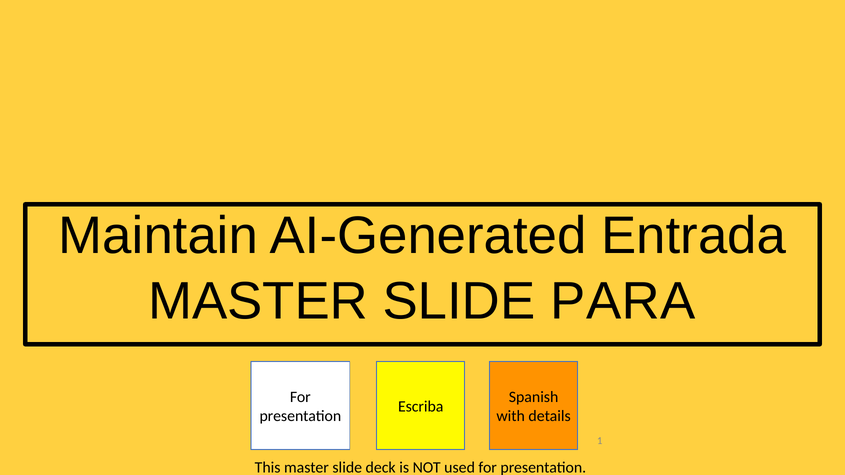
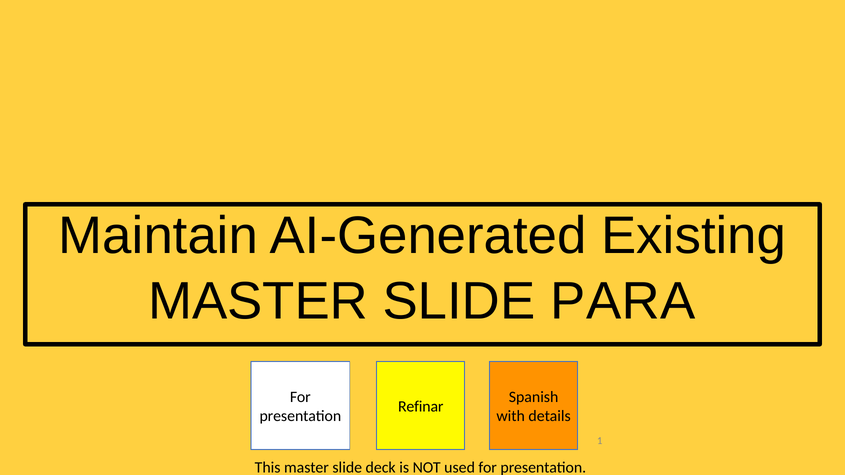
Entrada: Entrada -> Existing
Escriba: Escriba -> Refinar
